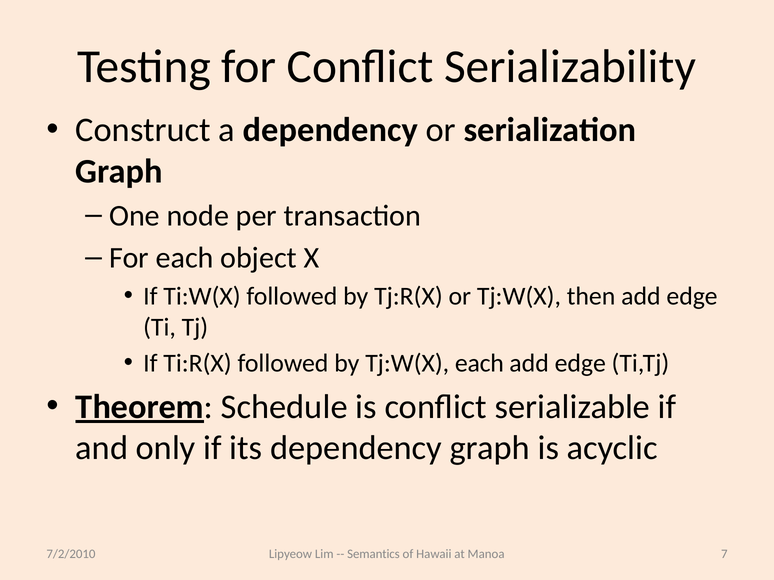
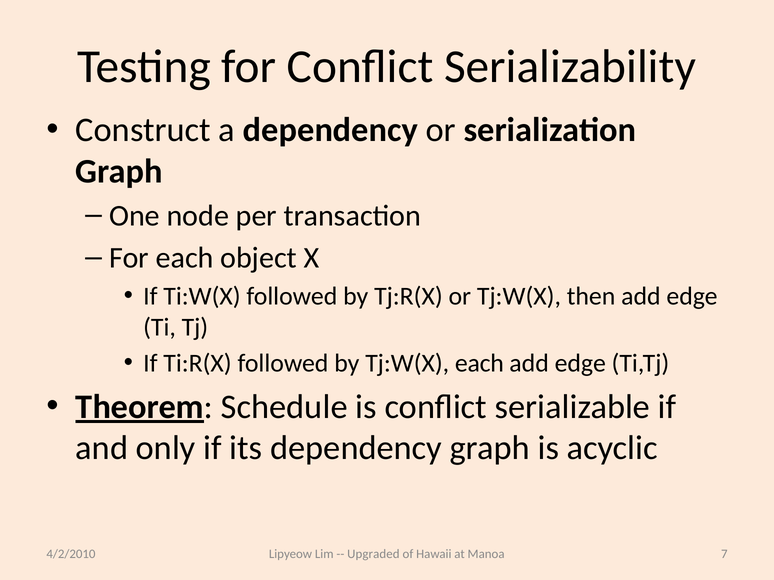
7/2/2010: 7/2/2010 -> 4/2/2010
Semantics: Semantics -> Upgraded
